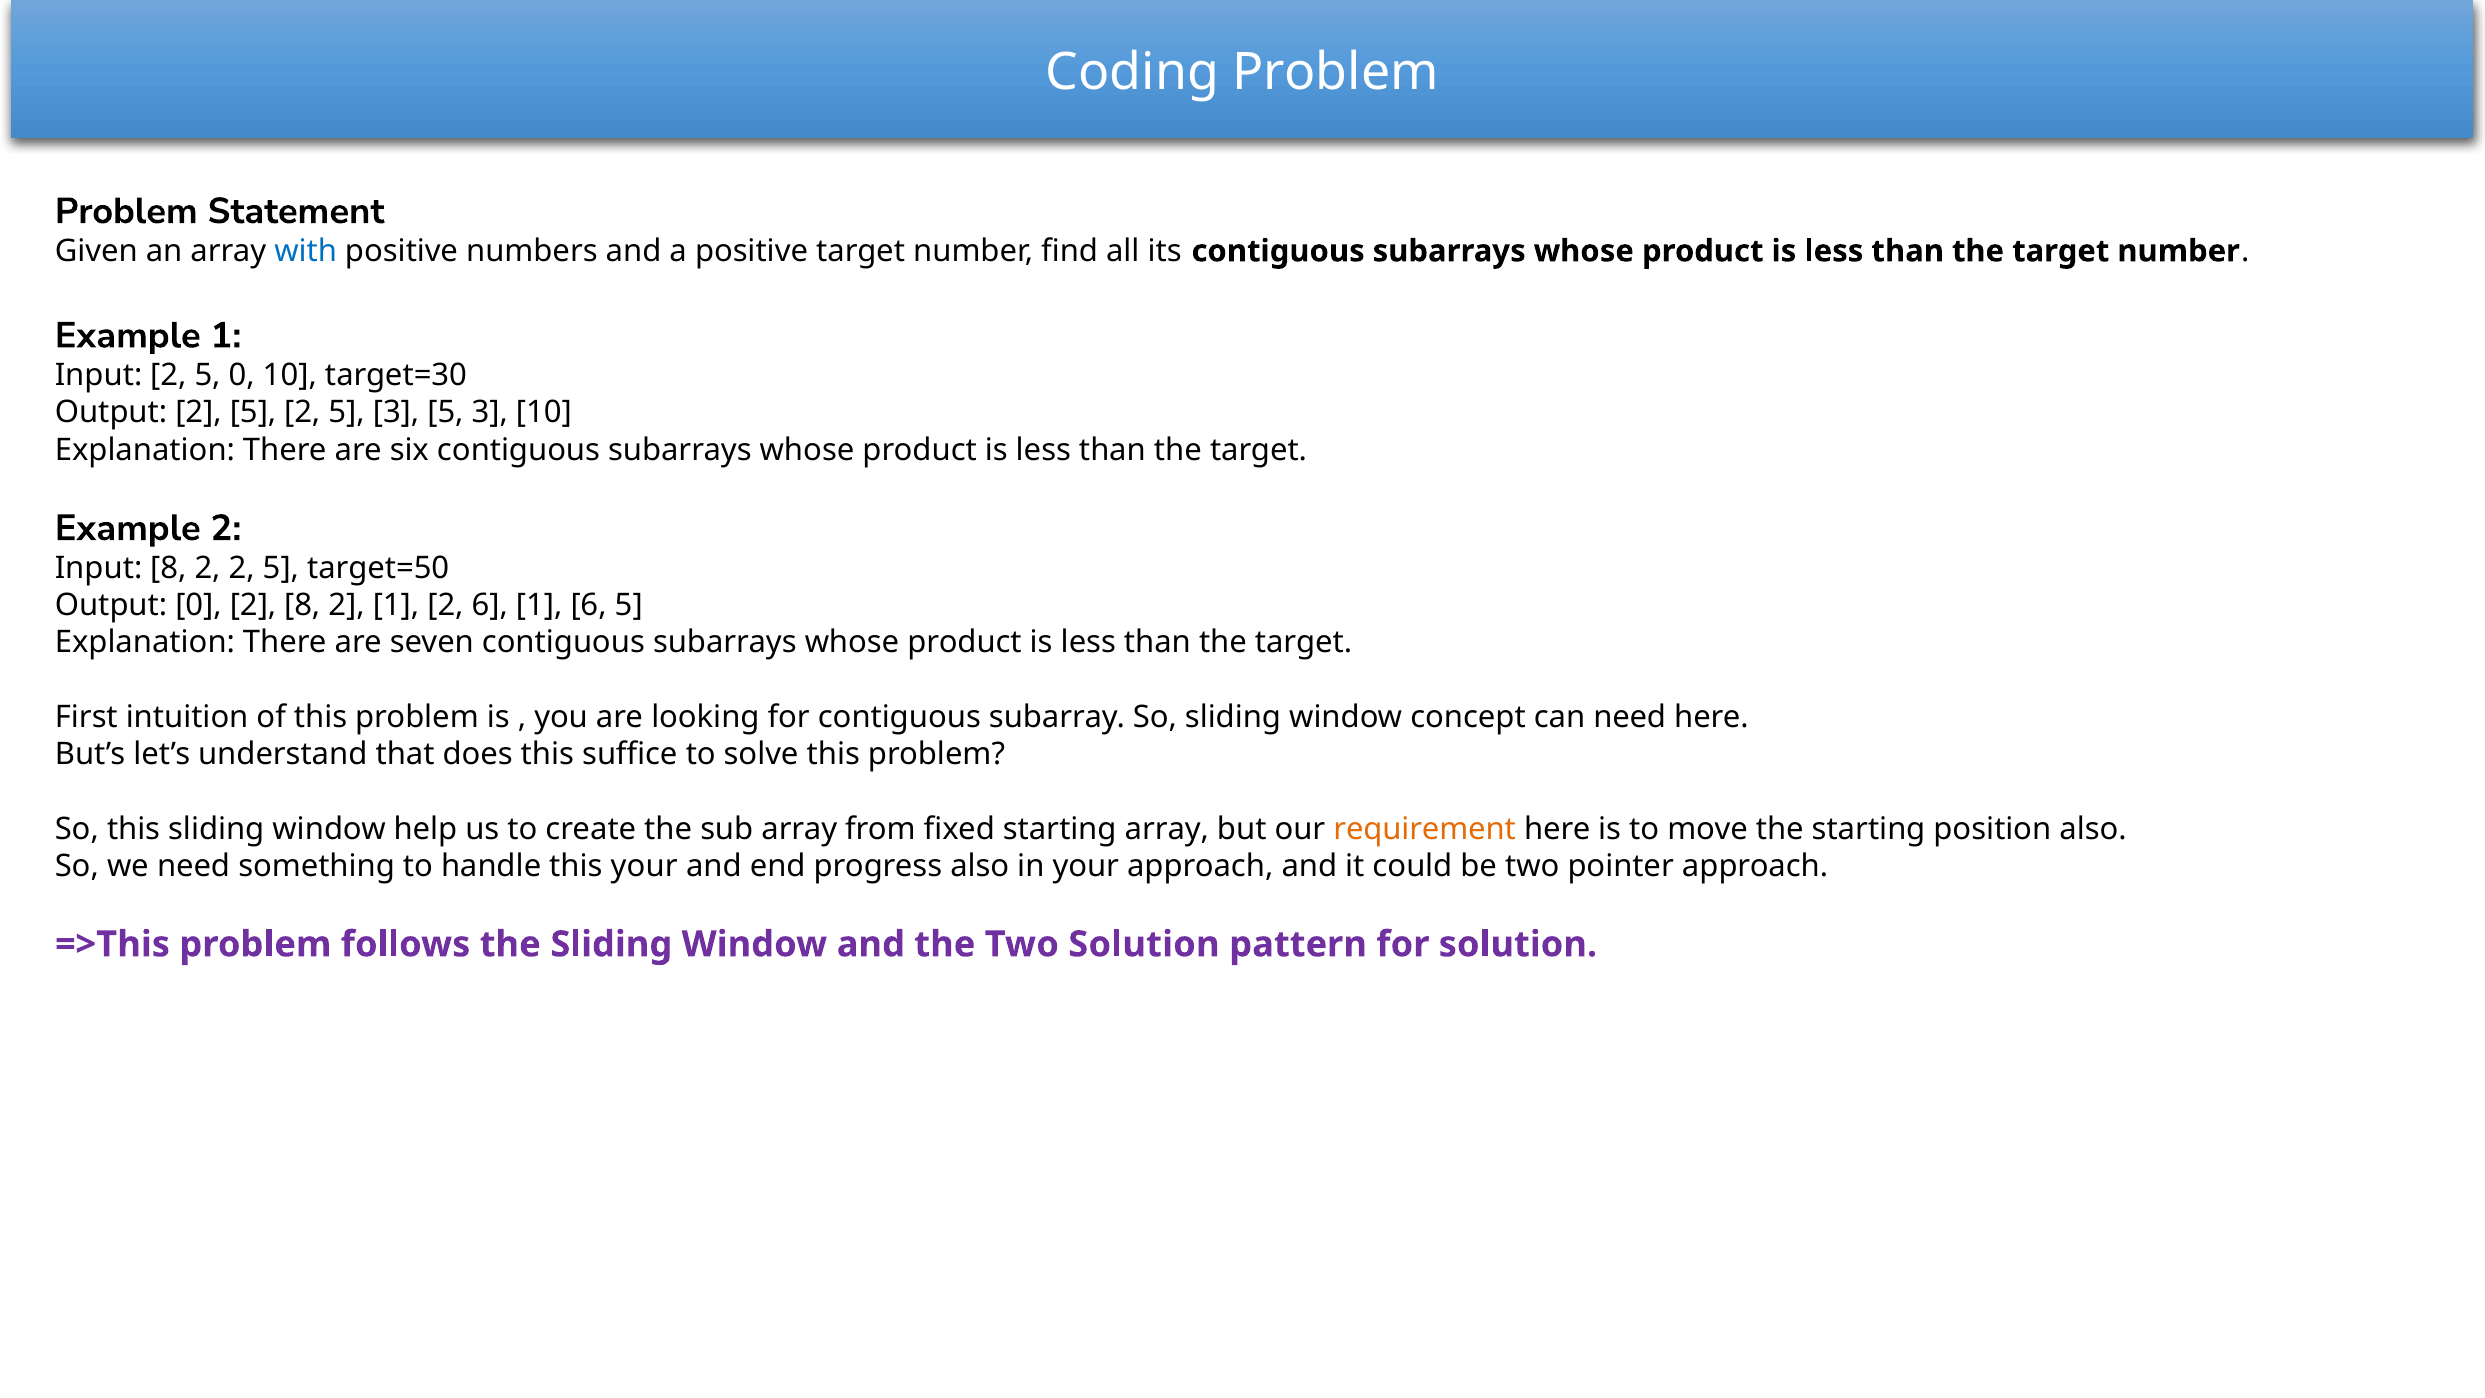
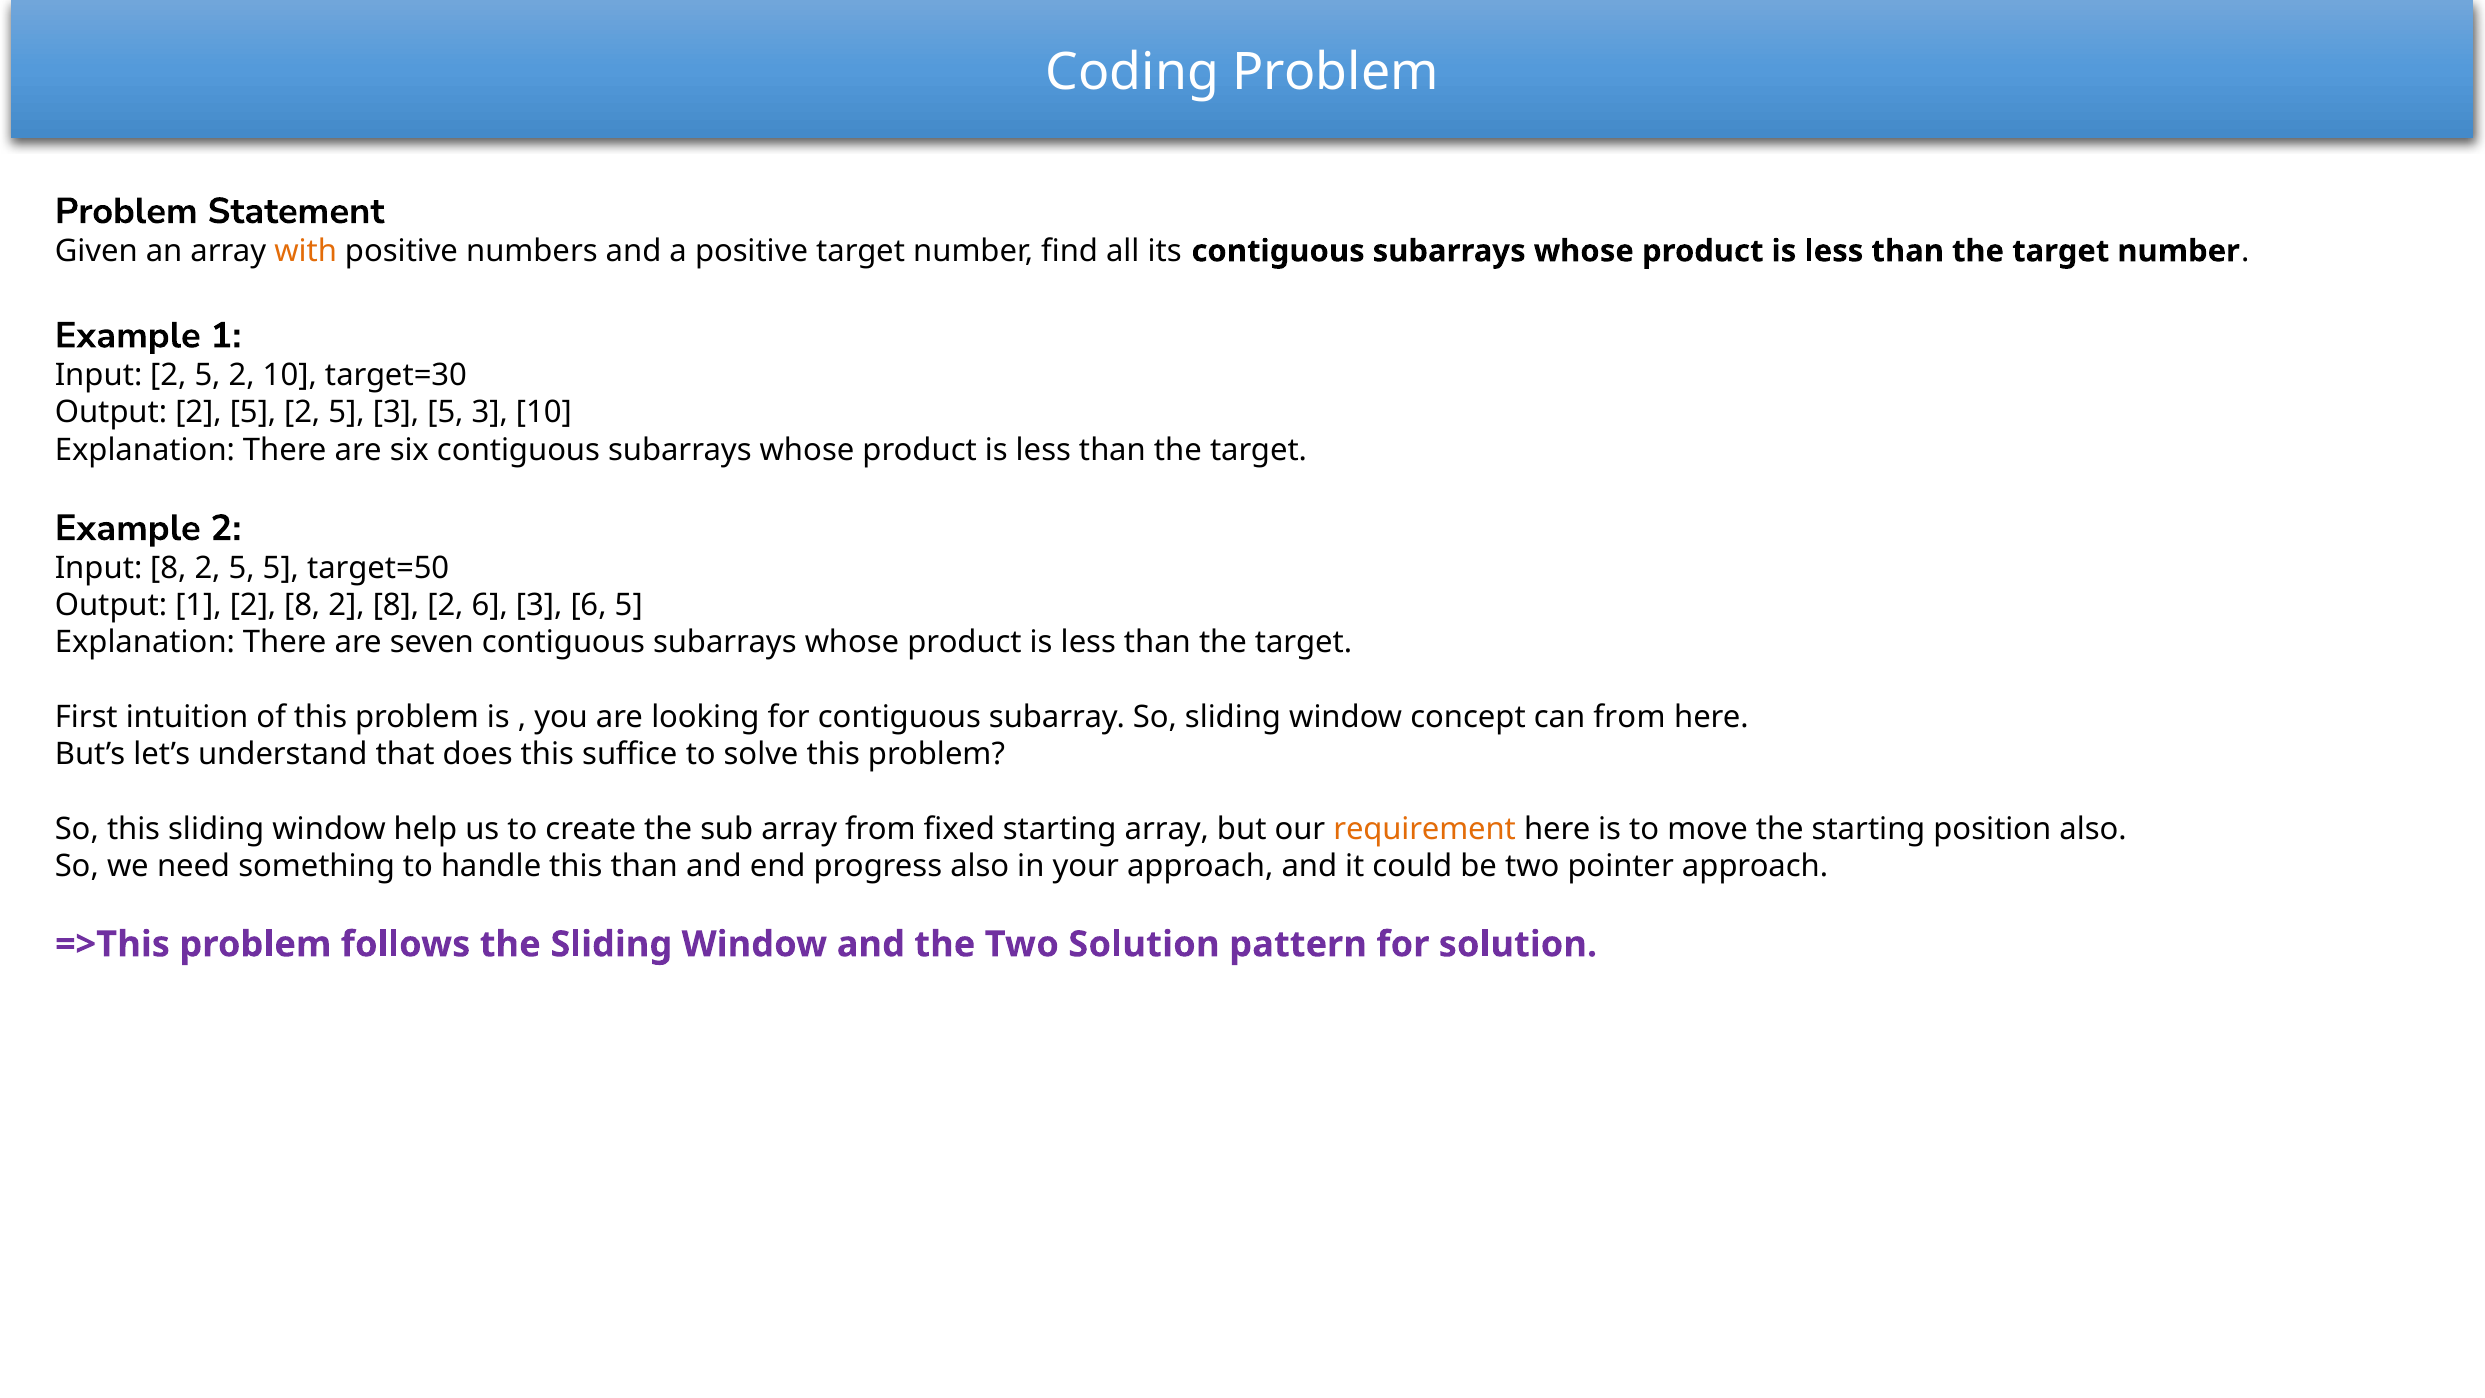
with colour: blue -> orange
Input 2 5 0: 0 -> 2
8 2 2: 2 -> 5
Output 0: 0 -> 1
8 2 1: 1 -> 8
6 1: 1 -> 3
can need: need -> from
this your: your -> than
